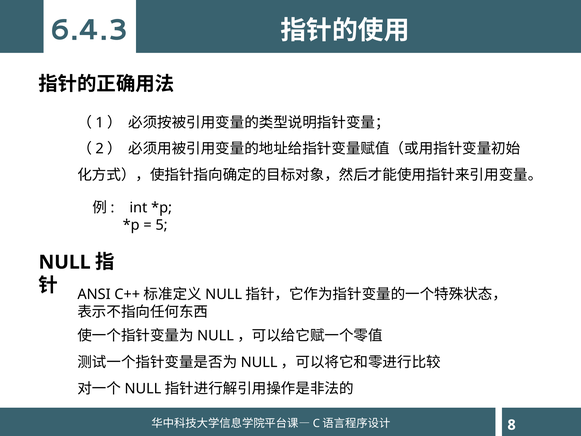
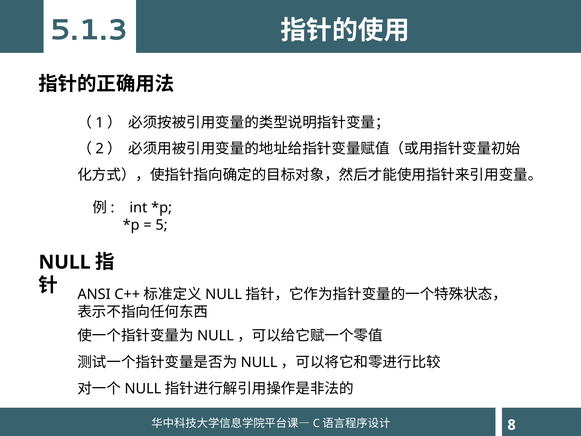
6.4.3: 6.4.3 -> 5.1.3
